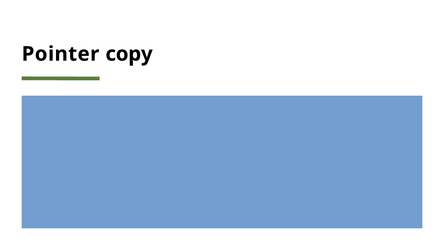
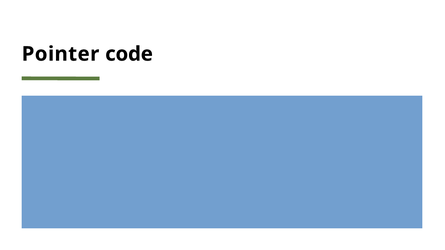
copy: copy -> code
